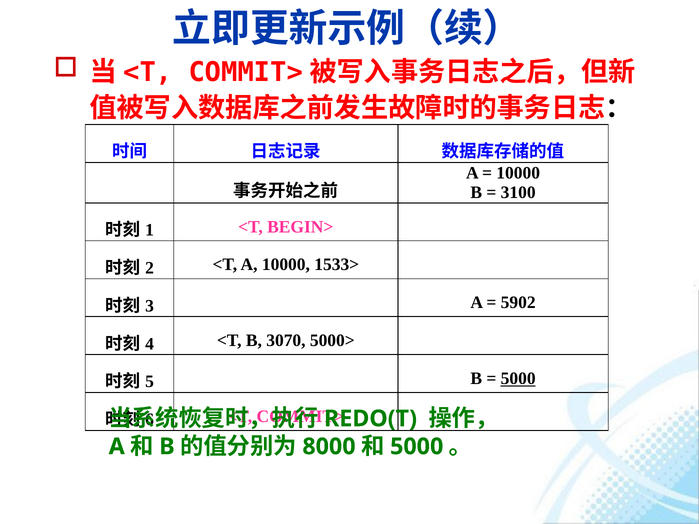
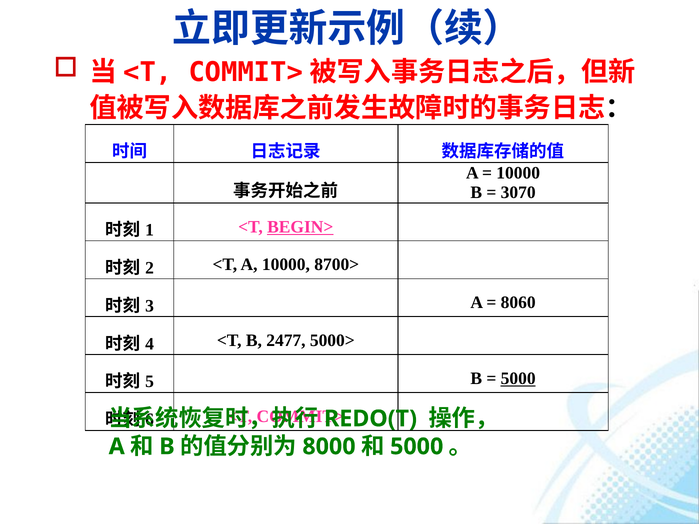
3100: 3100 -> 3070
BEGIN> underline: none -> present
1533>: 1533> -> 8700>
5902: 5902 -> 8060
3070: 3070 -> 2477
